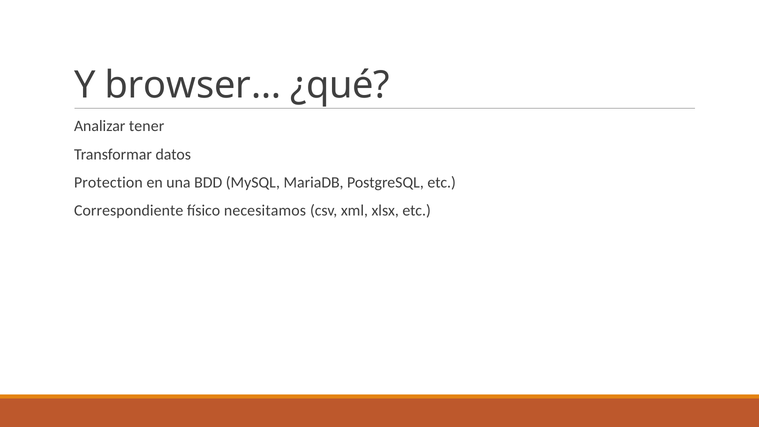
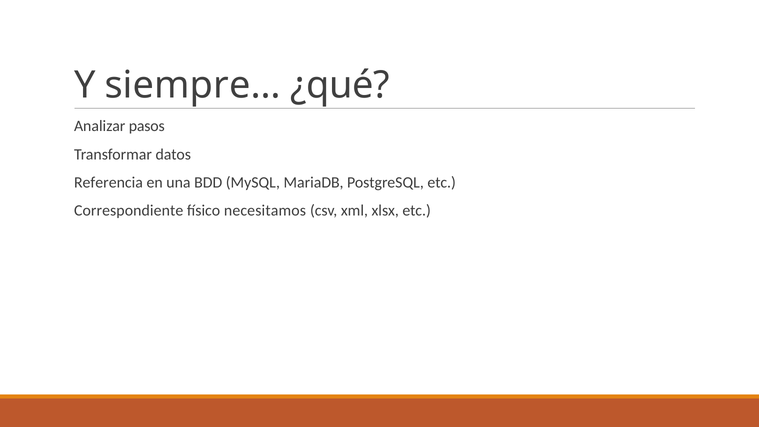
browser…: browser… -> siempre…
tener: tener -> pasos
Protection: Protection -> Referencia
